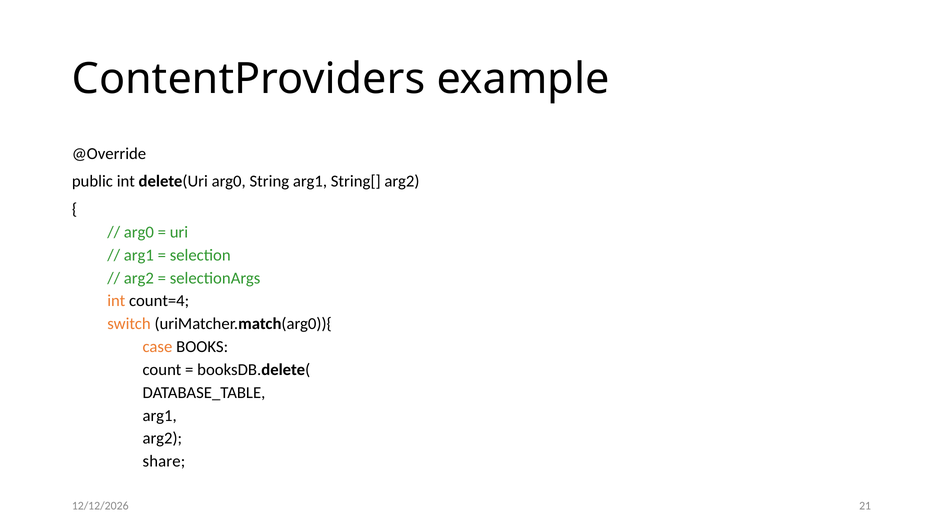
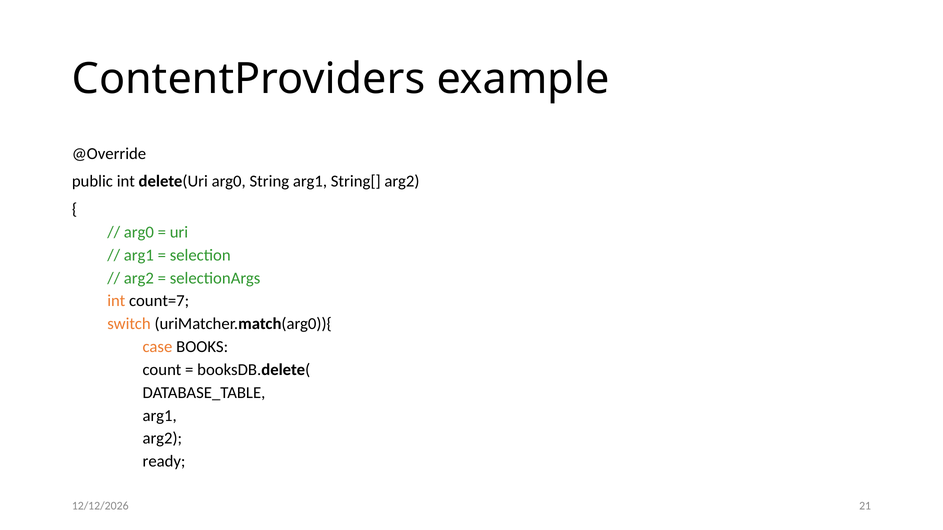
count=4: count=4 -> count=7
share: share -> ready
